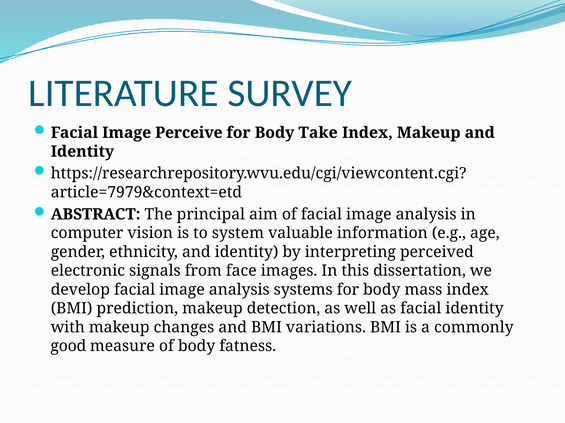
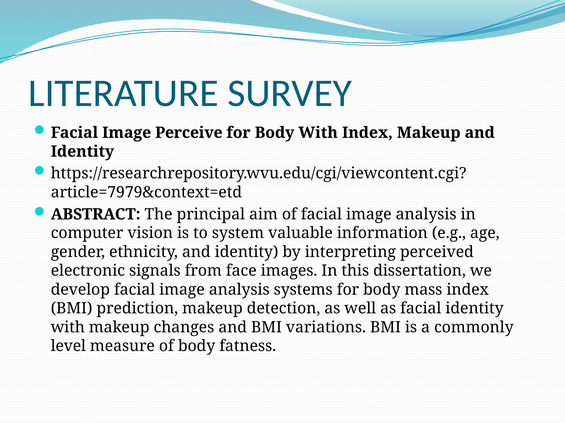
Body Take: Take -> With
good: good -> level
